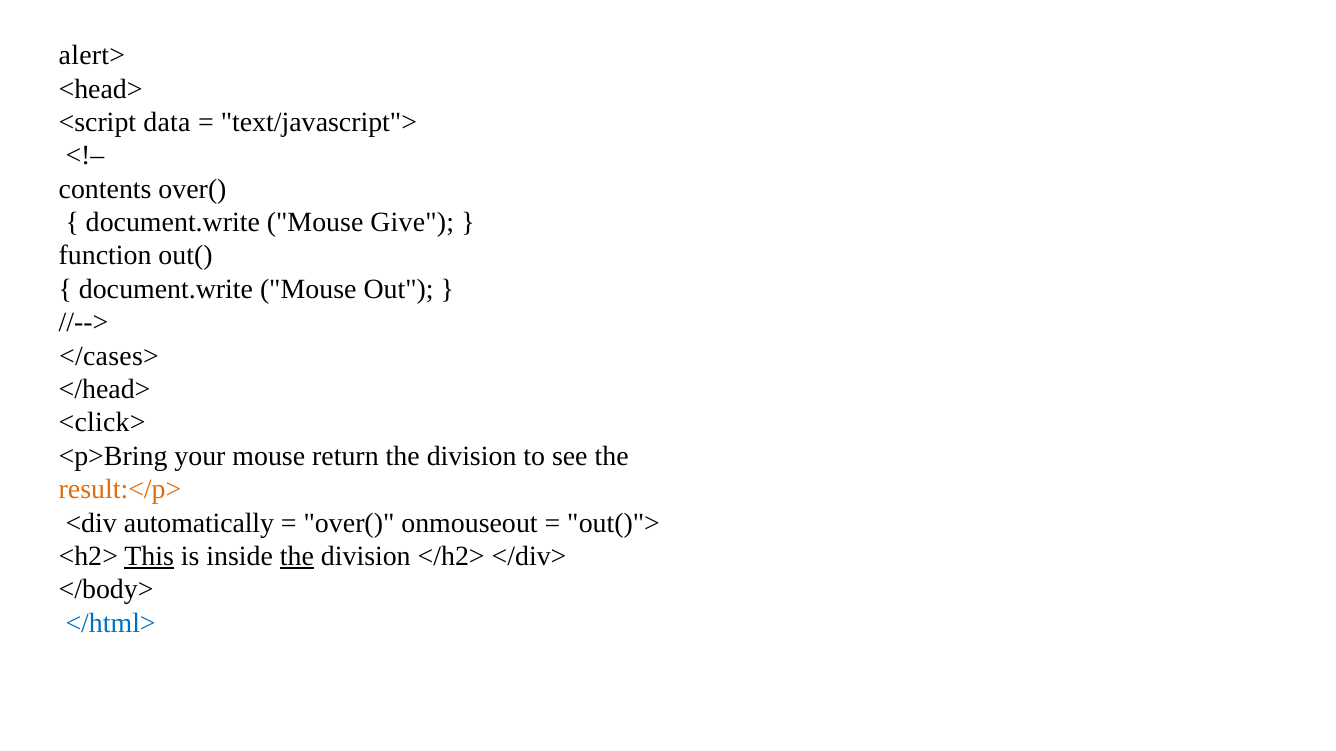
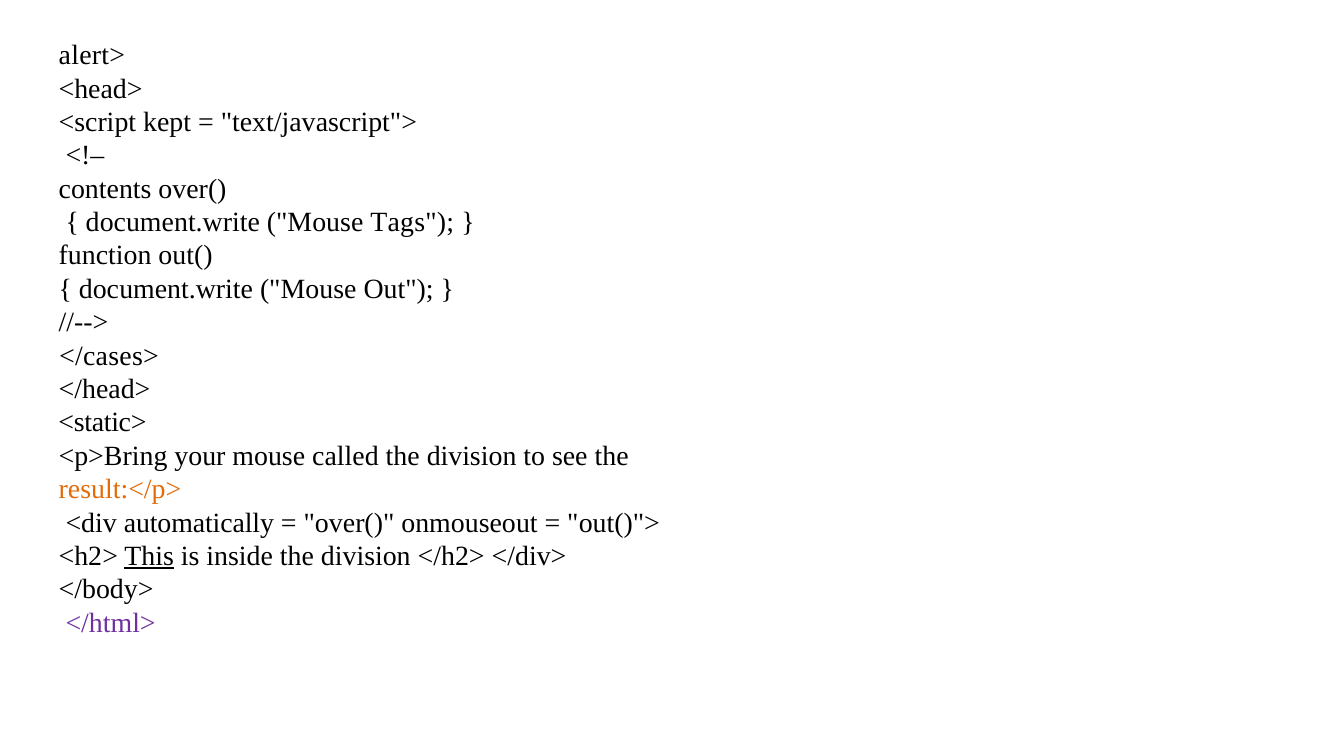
data: data -> kept
Give: Give -> Tags
<click>: <click> -> <static>
return: return -> called
the at (297, 557) underline: present -> none
</html> colour: blue -> purple
